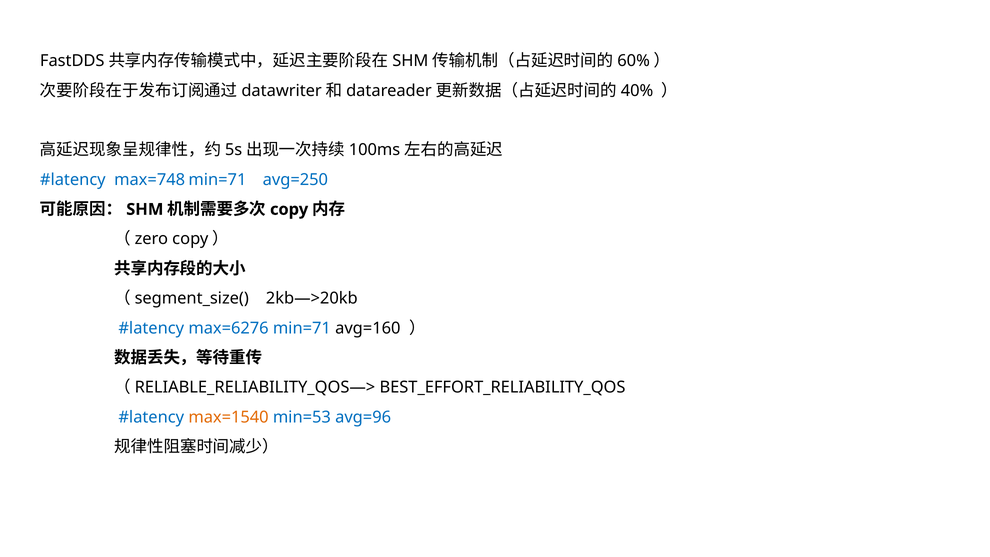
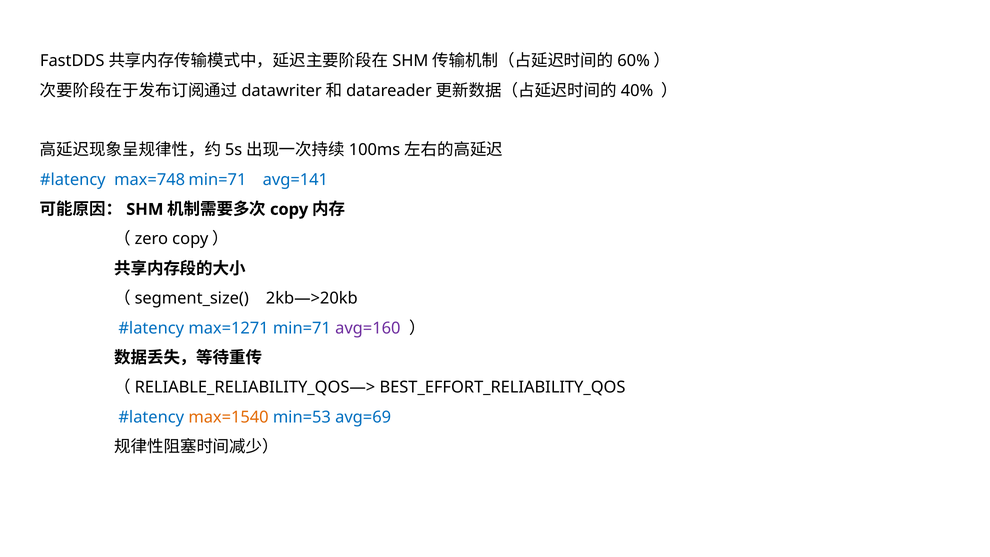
avg=250: avg=250 -> avg=141
max=6276: max=6276 -> max=1271
avg=160 colour: black -> purple
avg=96: avg=96 -> avg=69
